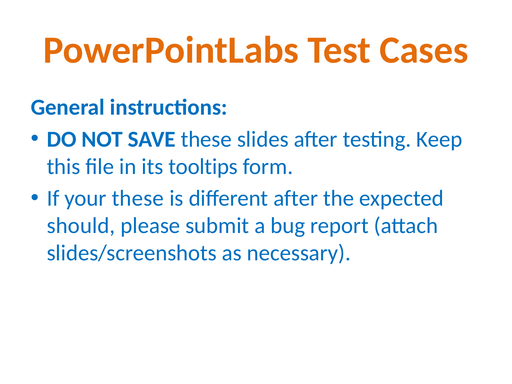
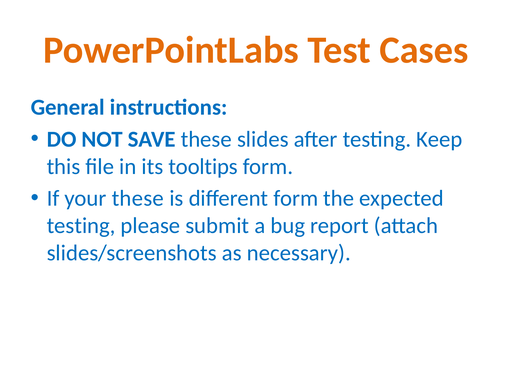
different after: after -> form
should at (81, 226): should -> testing
